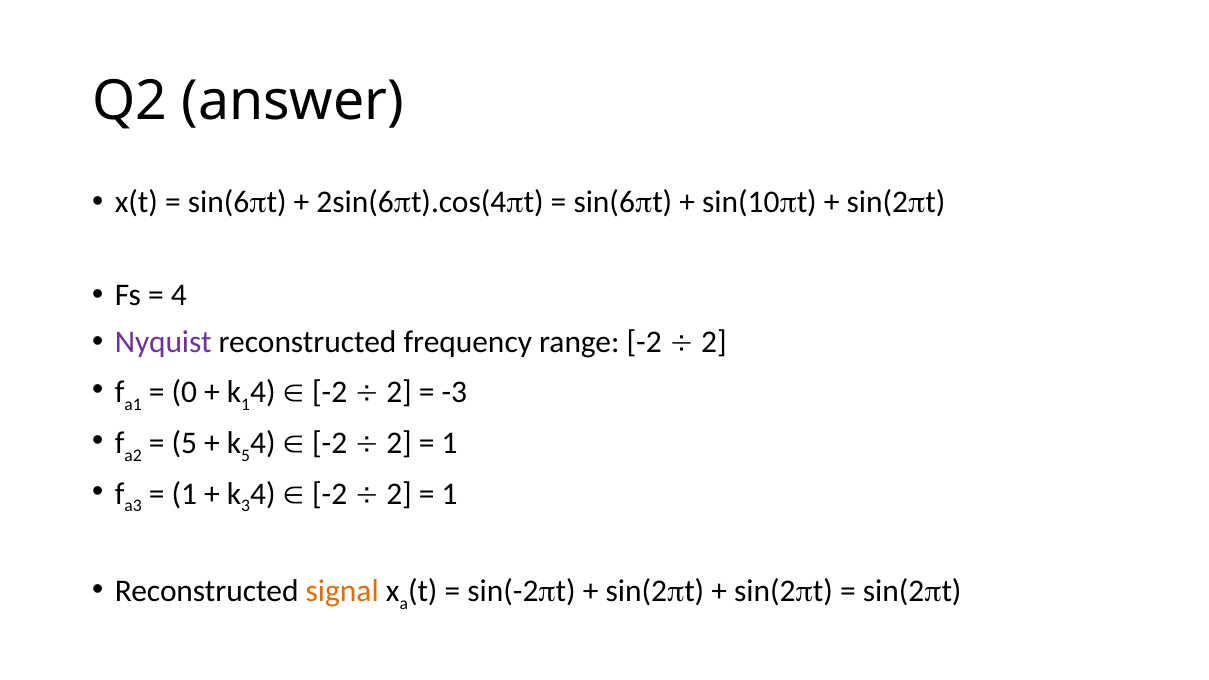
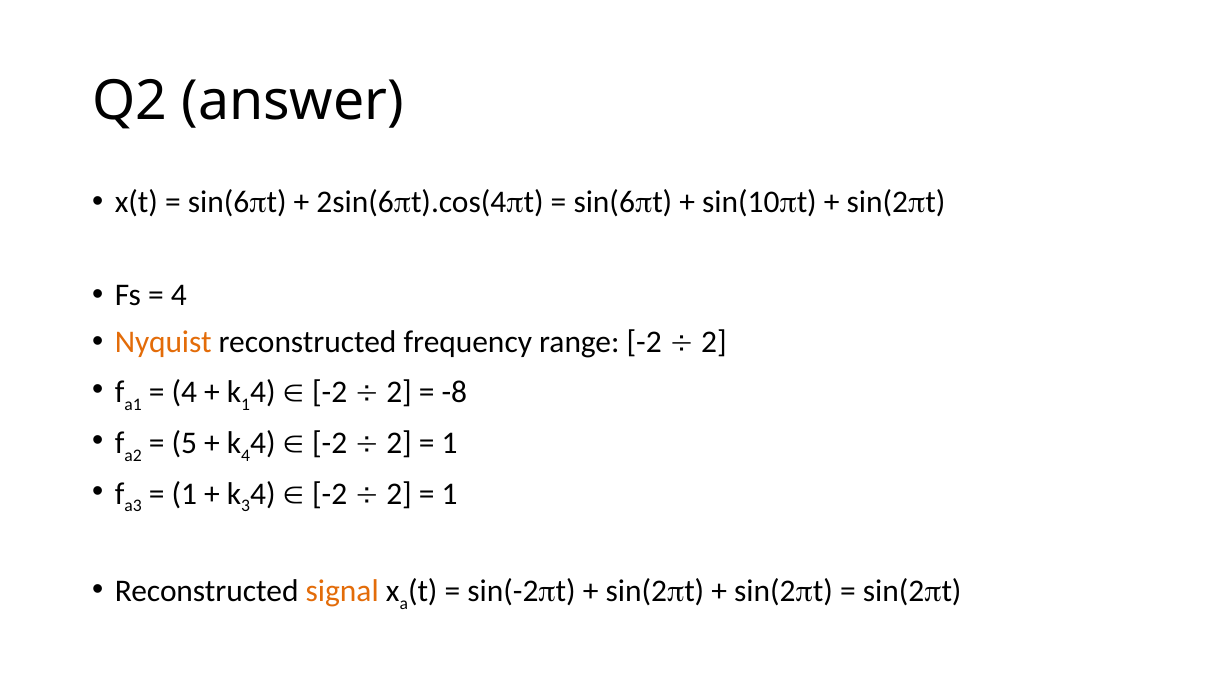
Nyquist colour: purple -> orange
0 at (184, 392): 0 -> 4
-3: -3 -> -8
5 at (246, 455): 5 -> 4
